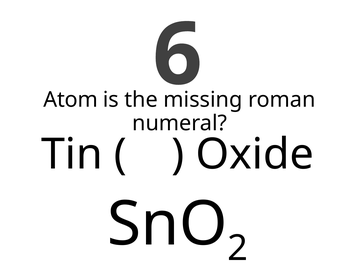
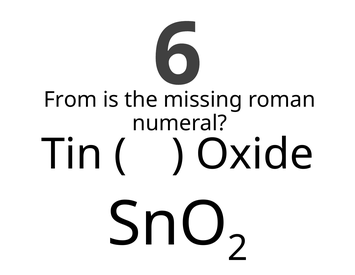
Atom: Atom -> From
